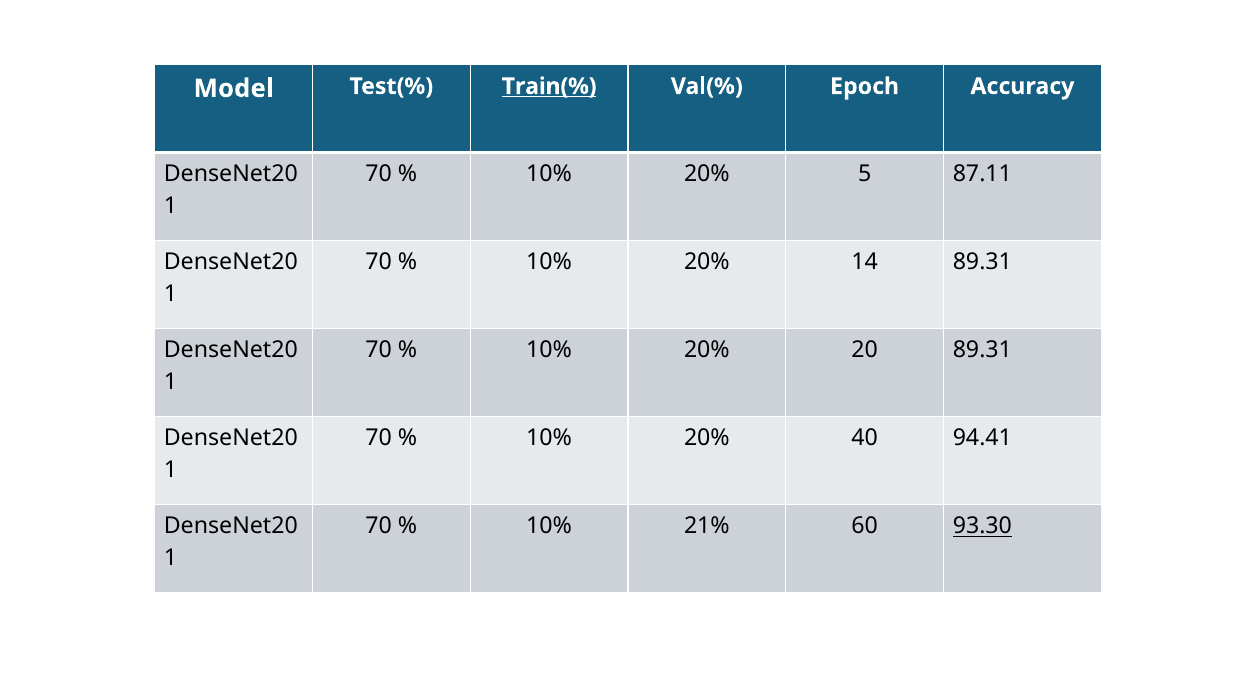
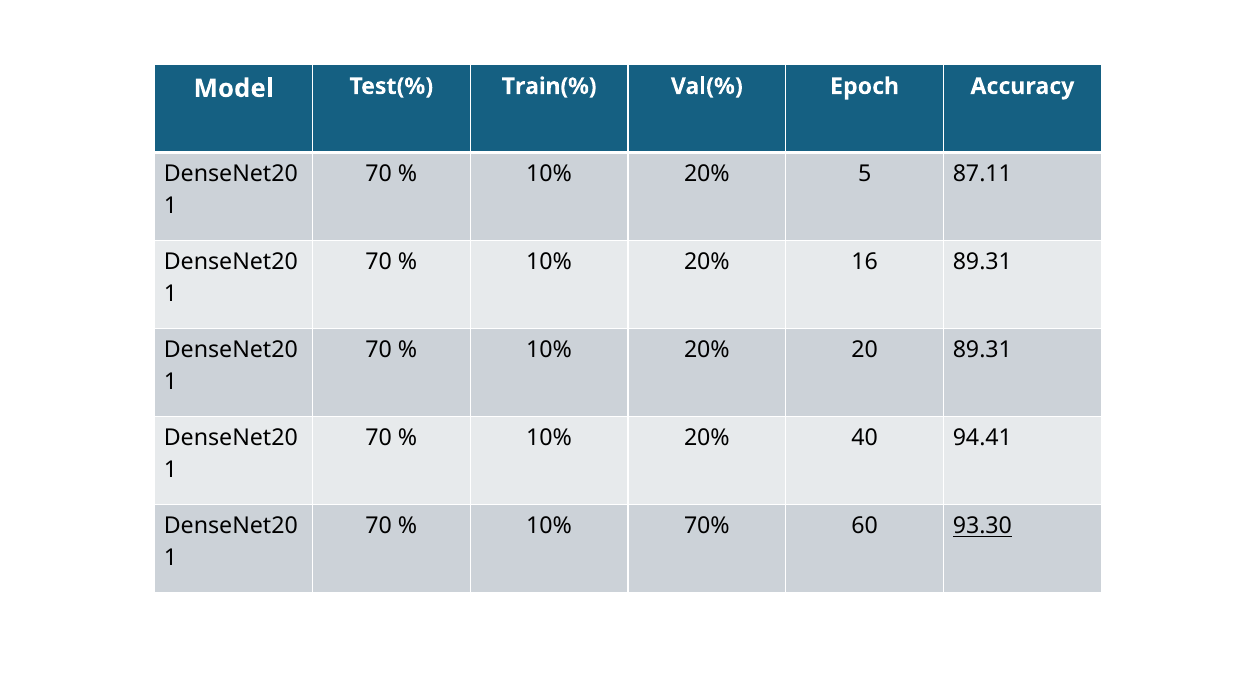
Train(% underline: present -> none
14: 14 -> 16
21%: 21% -> 70%
